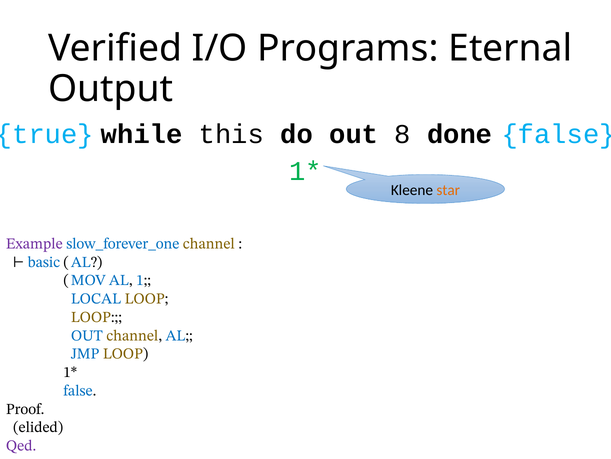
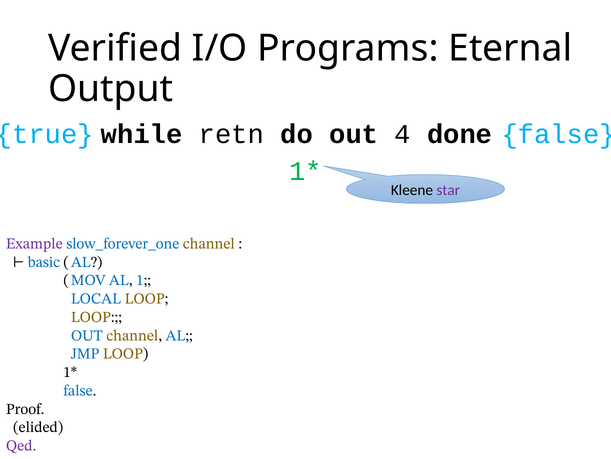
this: this -> retn
8: 8 -> 4
star colour: orange -> purple
